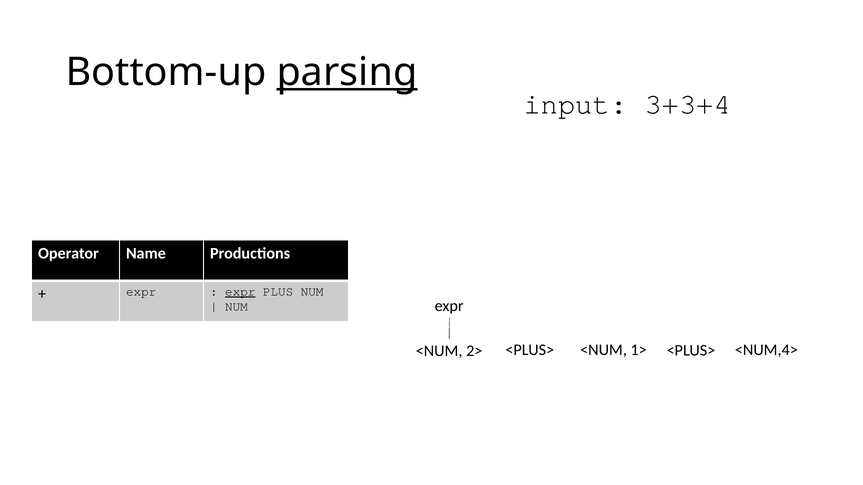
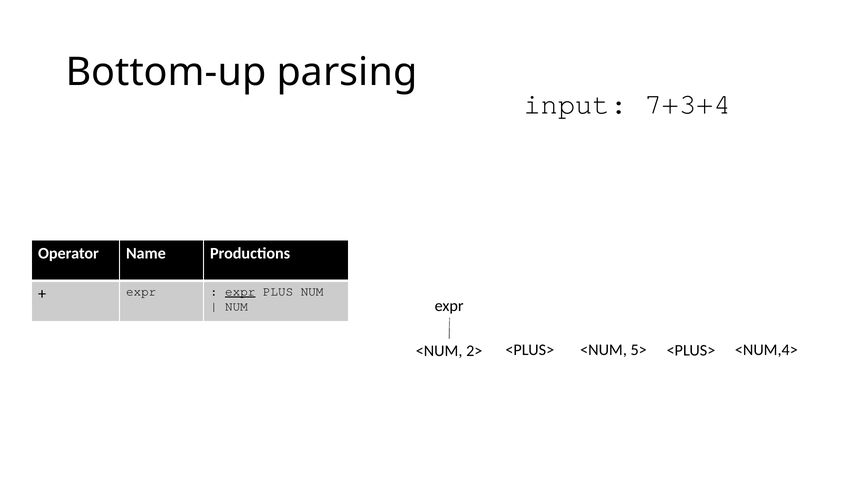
parsing underline: present -> none
3+3+4: 3+3+4 -> 7+3+4
1>: 1> -> 5>
